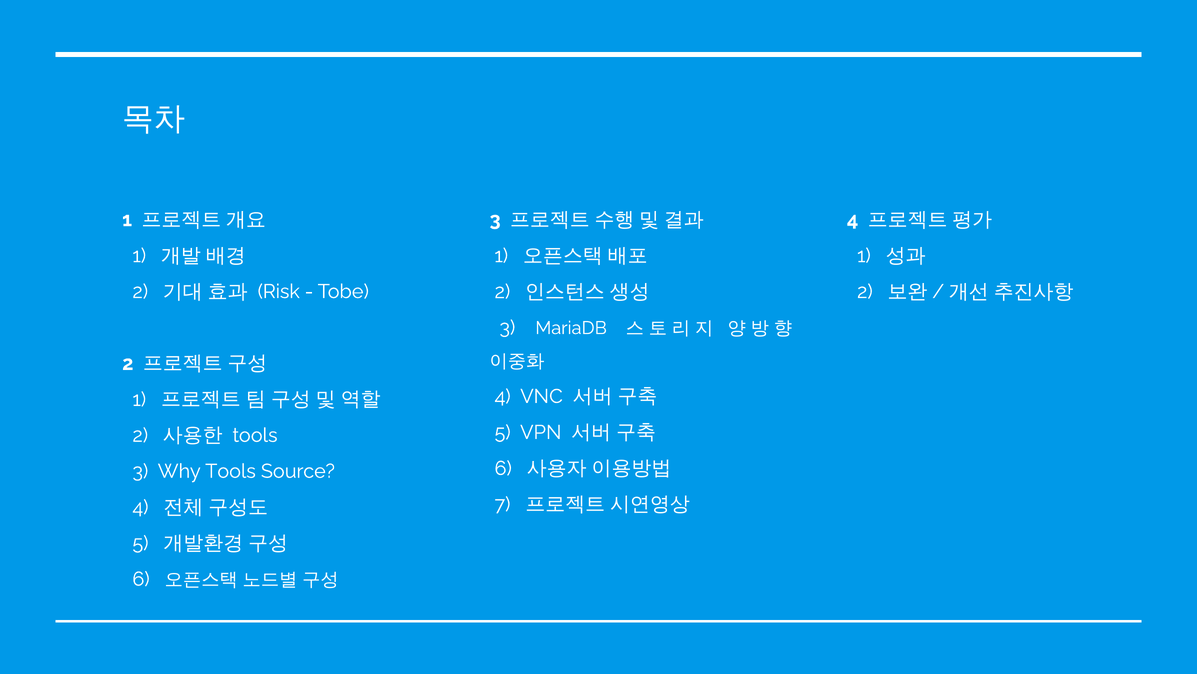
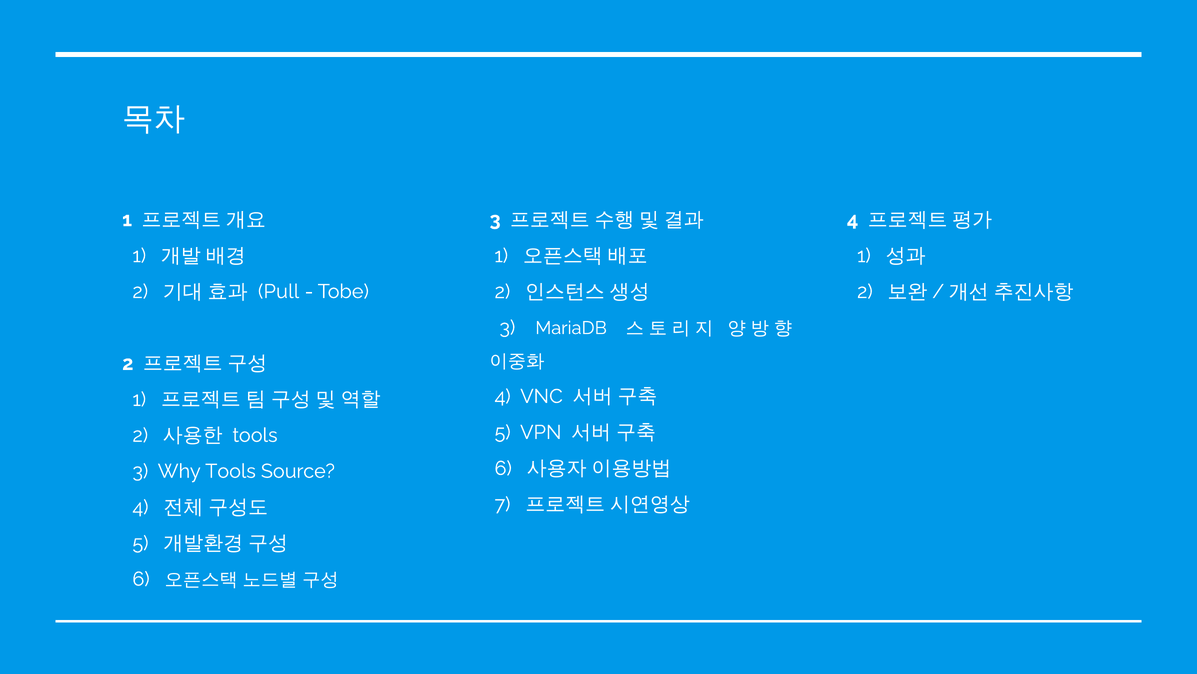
Risk: Risk -> Pull
